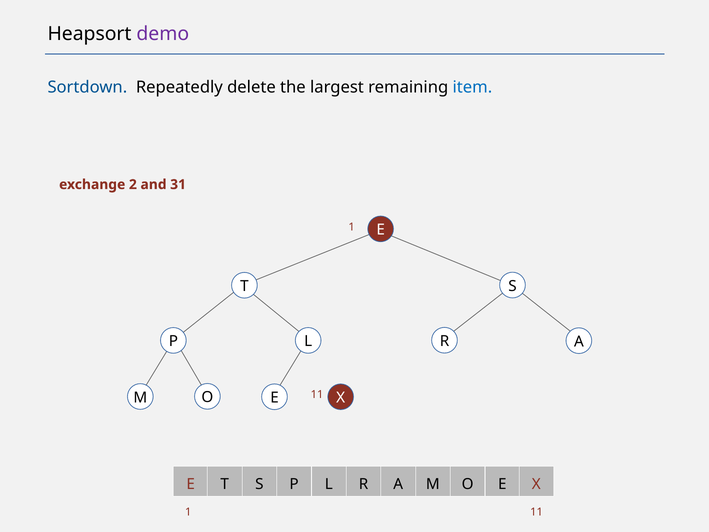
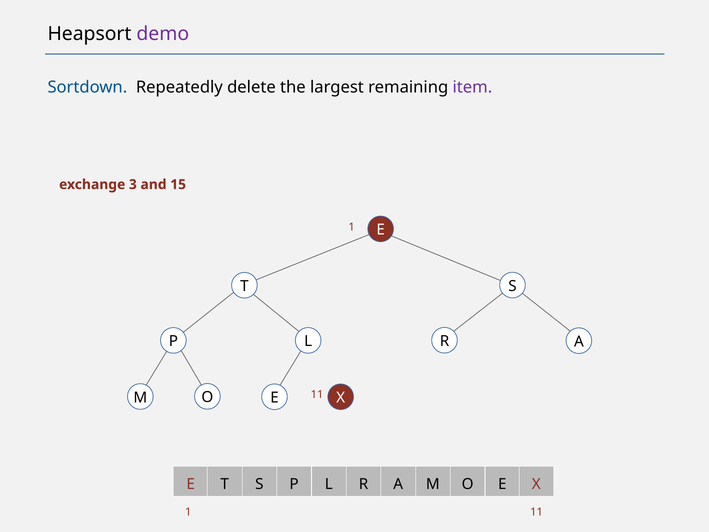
item colour: blue -> purple
2: 2 -> 3
31: 31 -> 15
